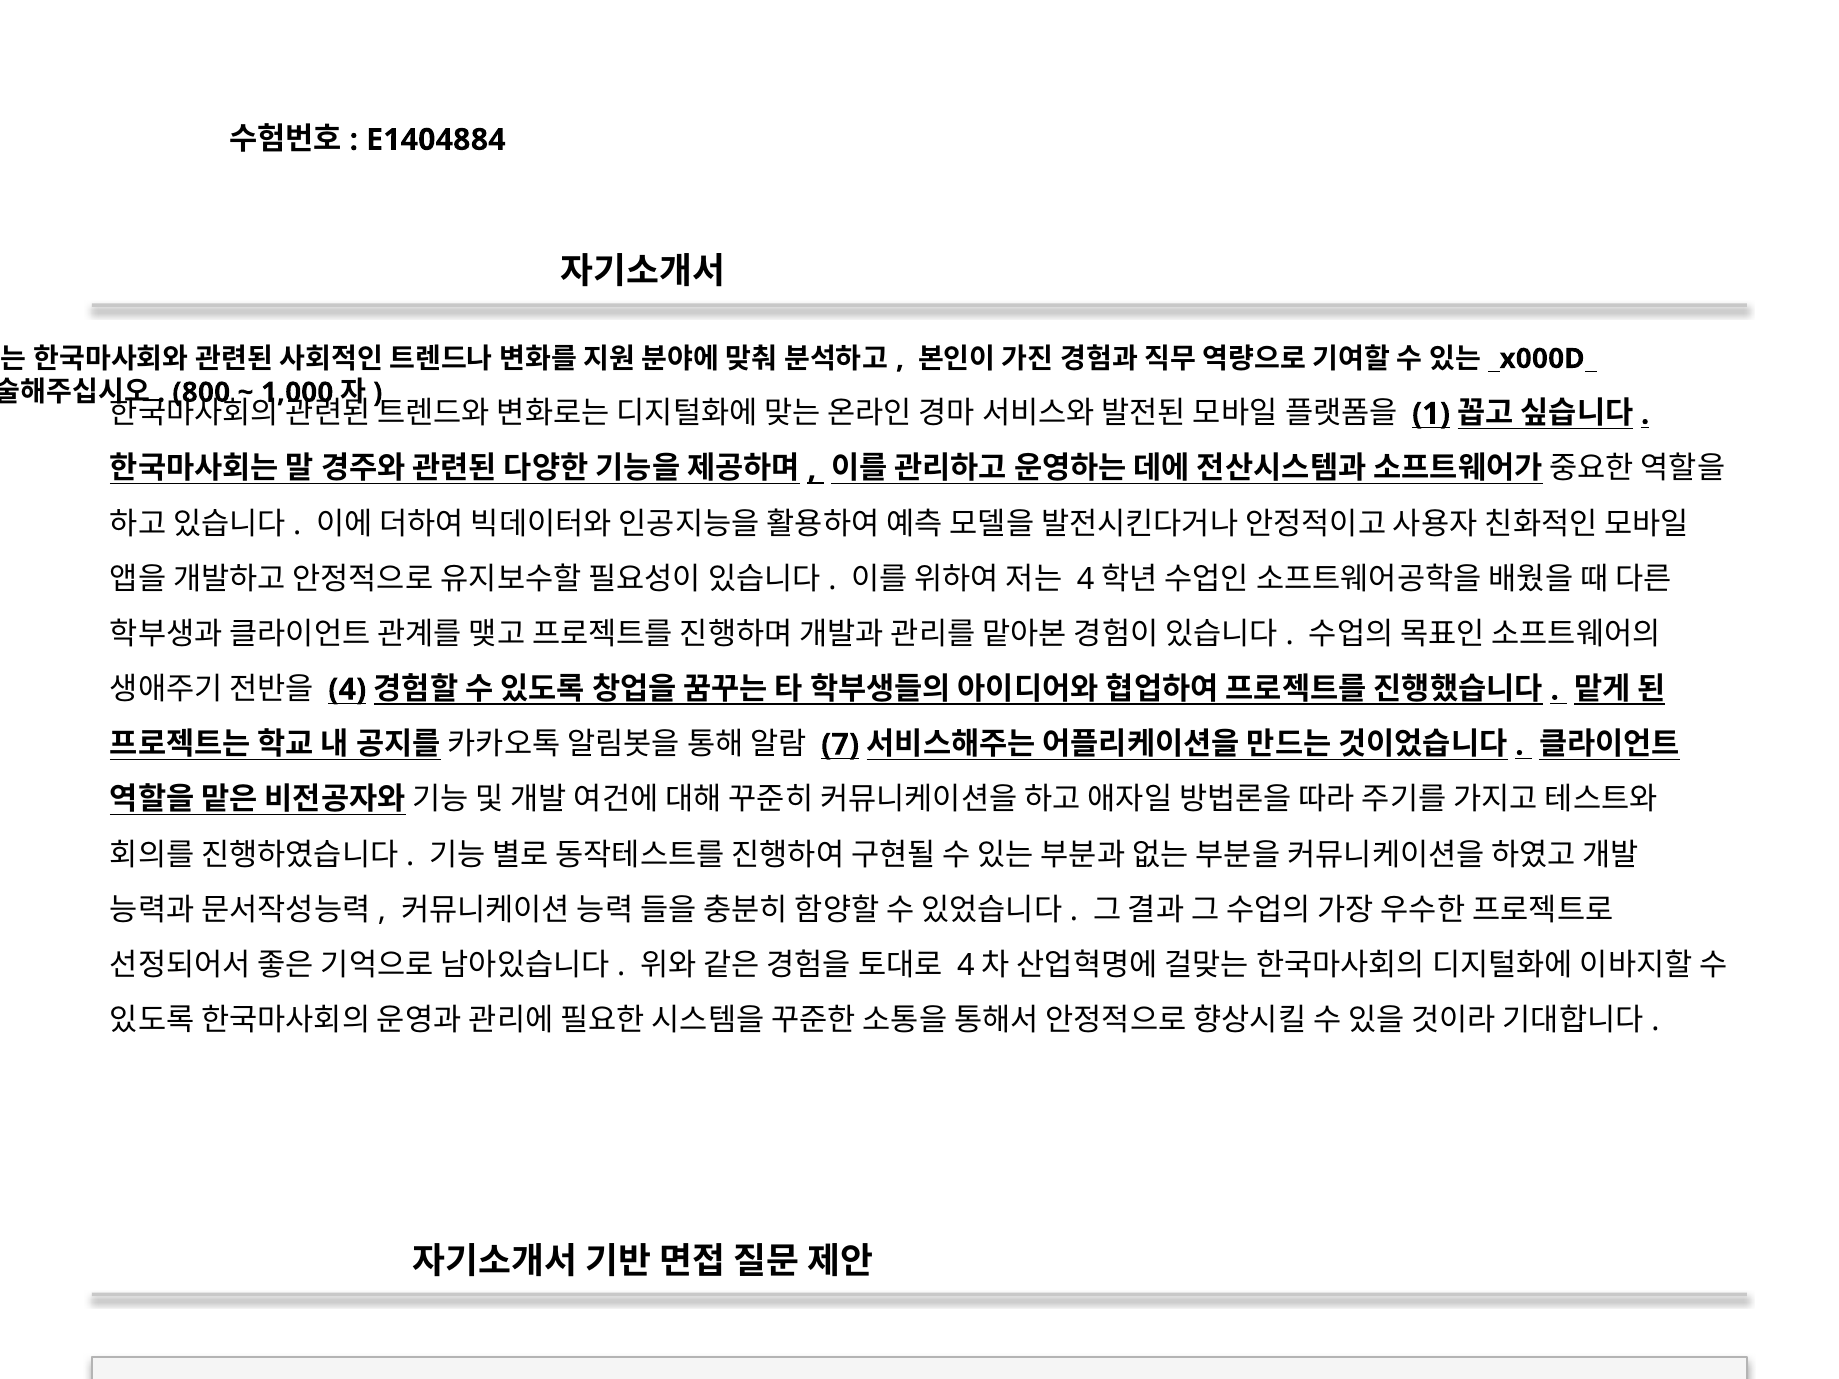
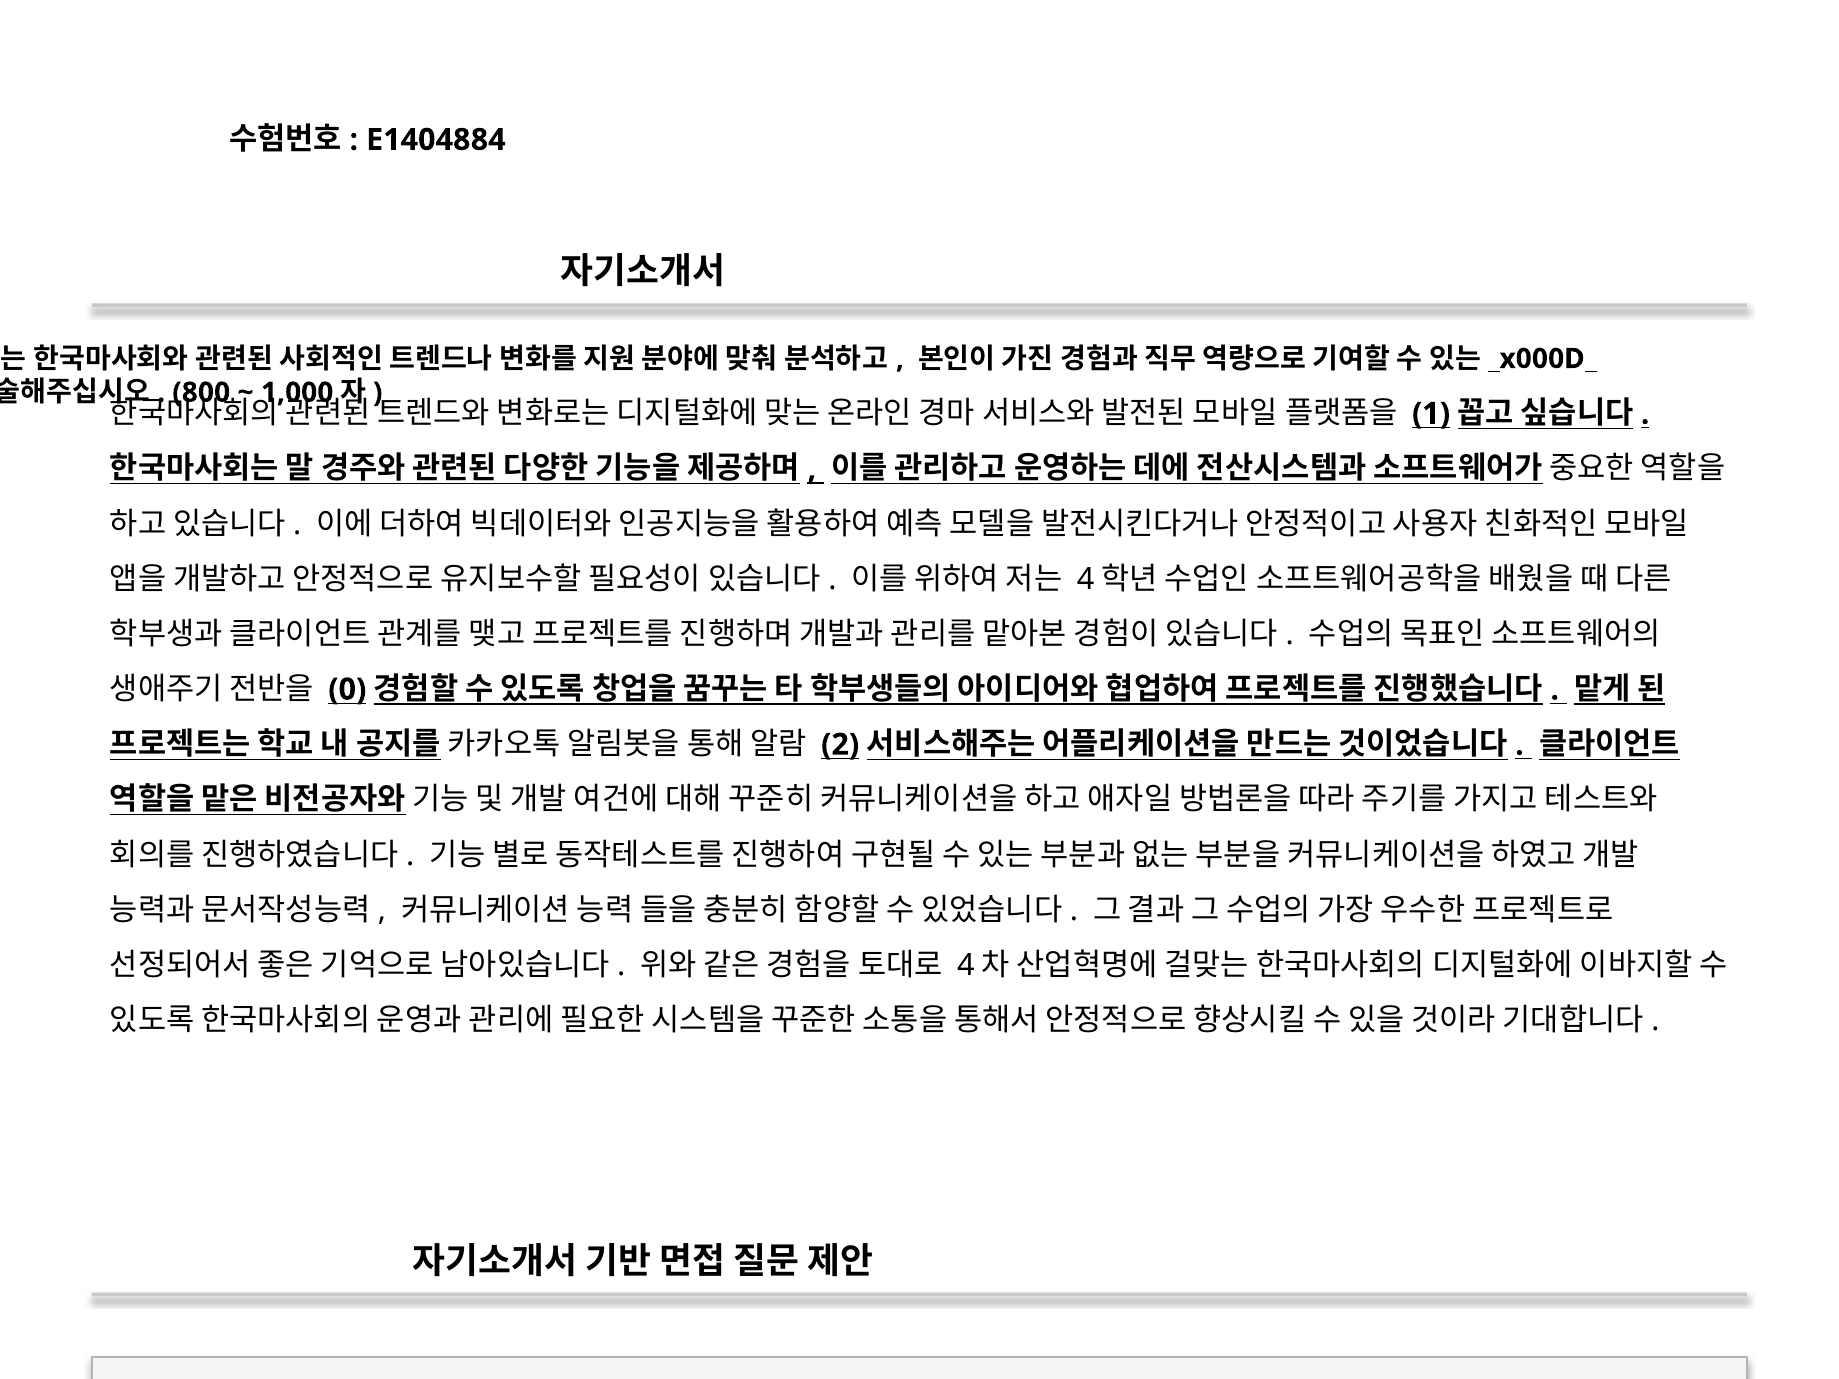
4: 4 -> 0
7 at (840, 745): 7 -> 2
